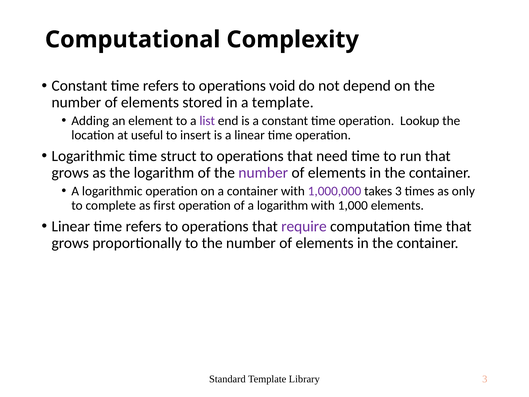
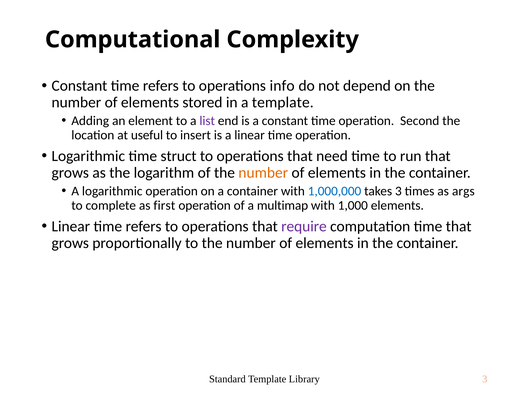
void: void -> info
Lookup: Lookup -> Second
number at (263, 173) colour: purple -> orange
1,000,000 colour: purple -> blue
only: only -> args
a logarithm: logarithm -> multimap
